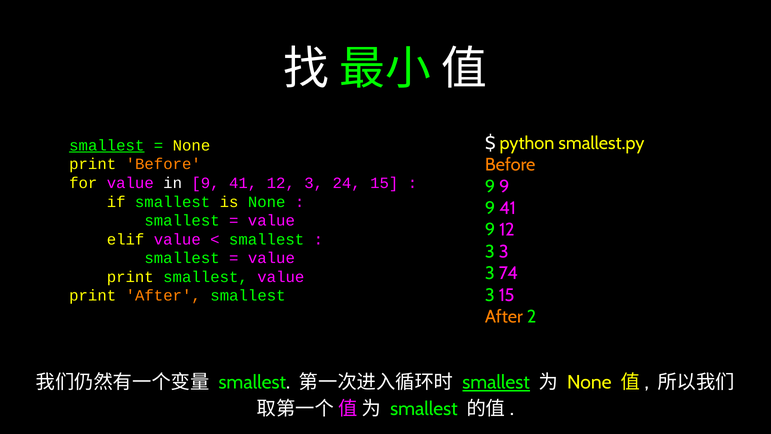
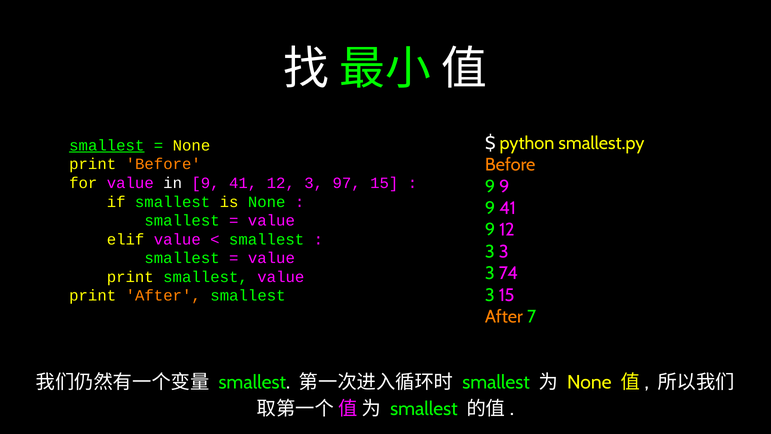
24: 24 -> 97
2: 2 -> 7
smallest at (496, 382) underline: present -> none
